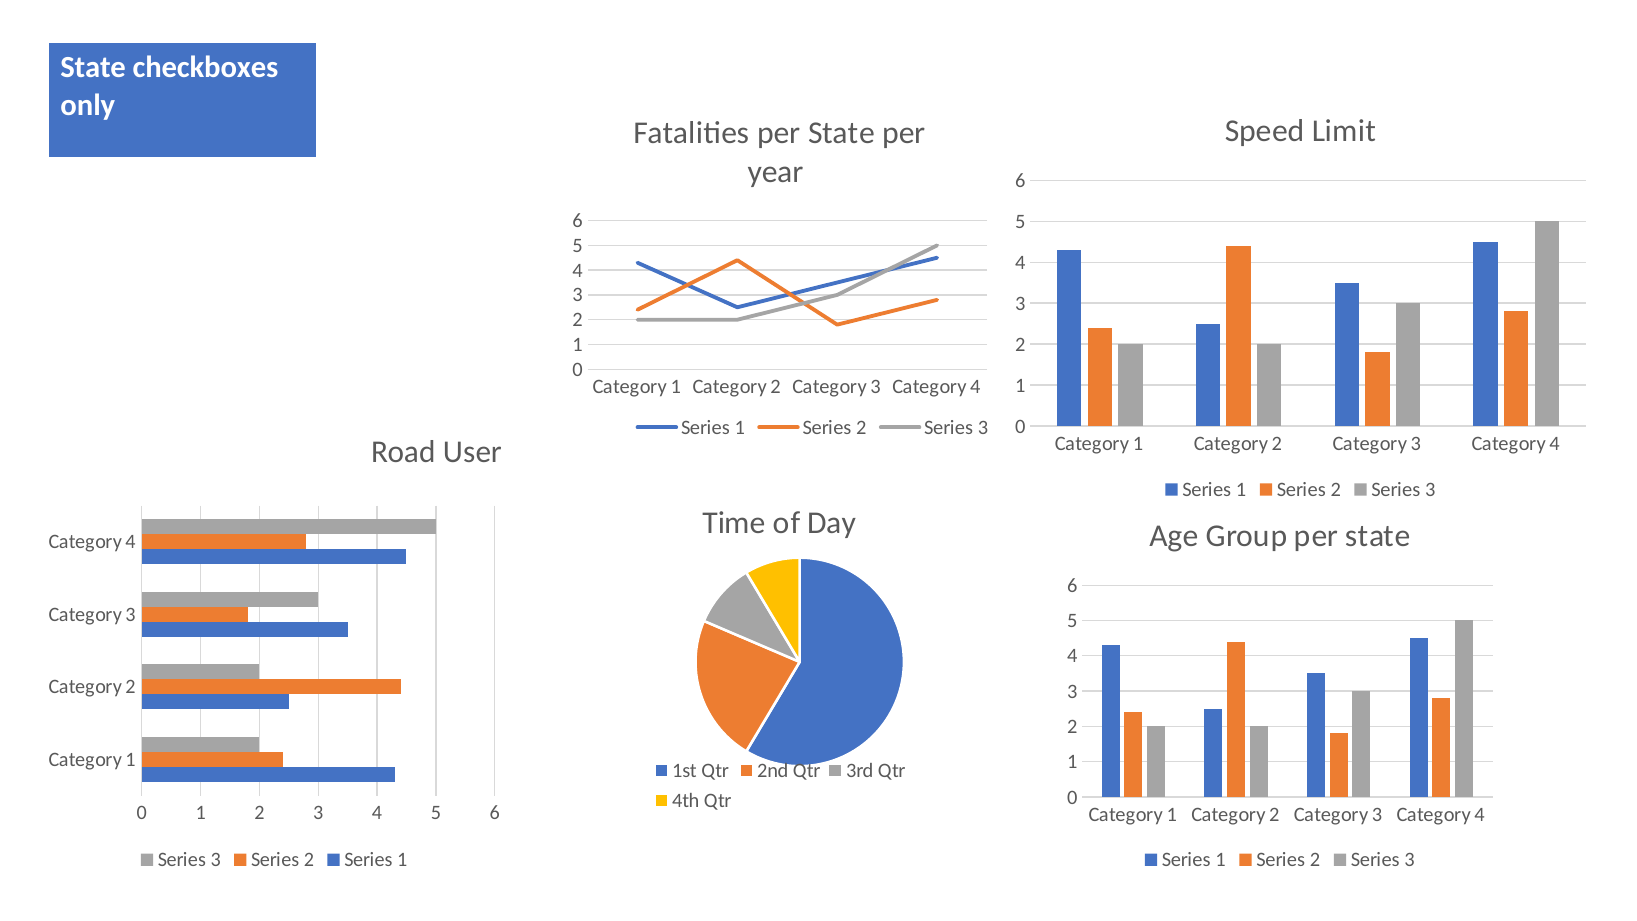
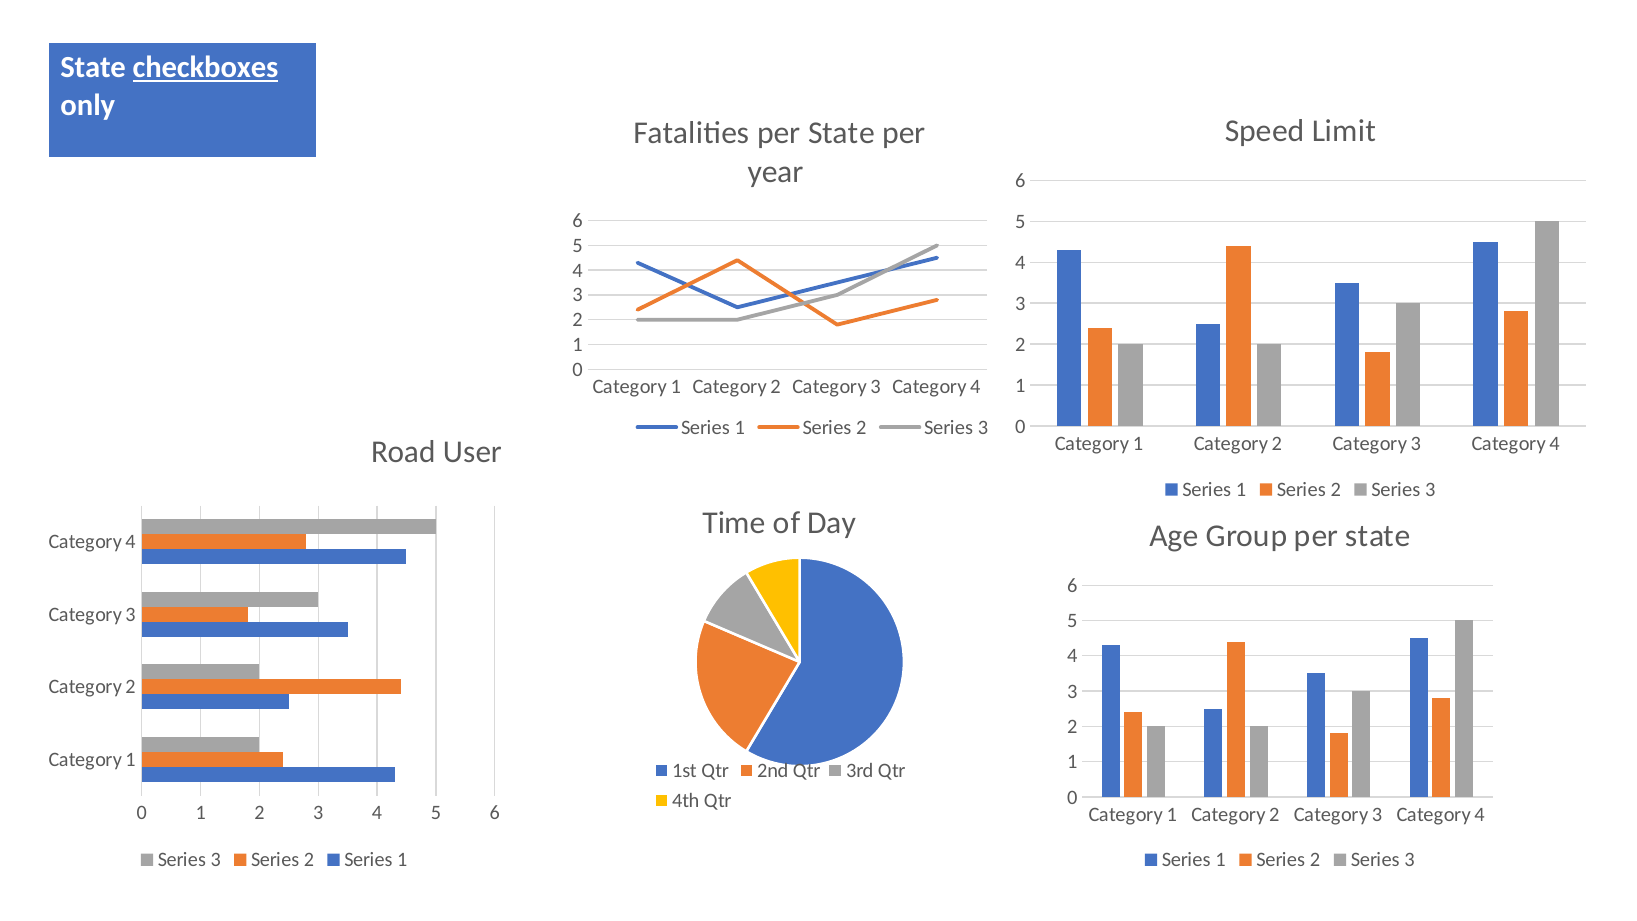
checkboxes underline: none -> present
